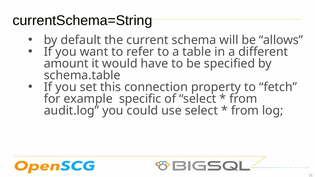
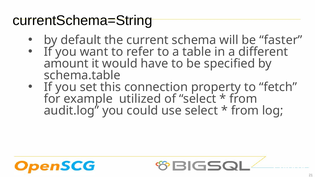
allows: allows -> faster
specific: specific -> utilized
